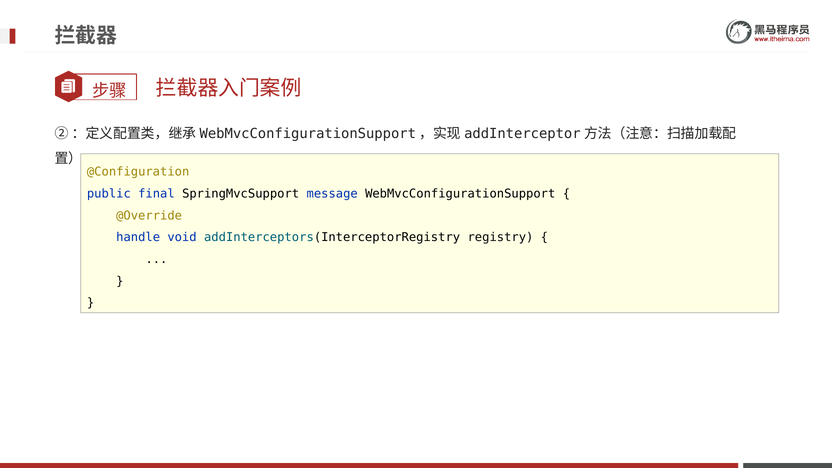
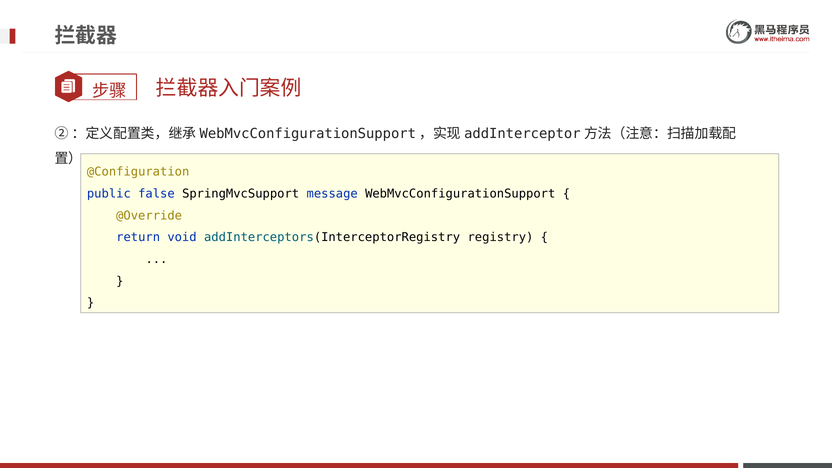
final: final -> false
handle: handle -> return
